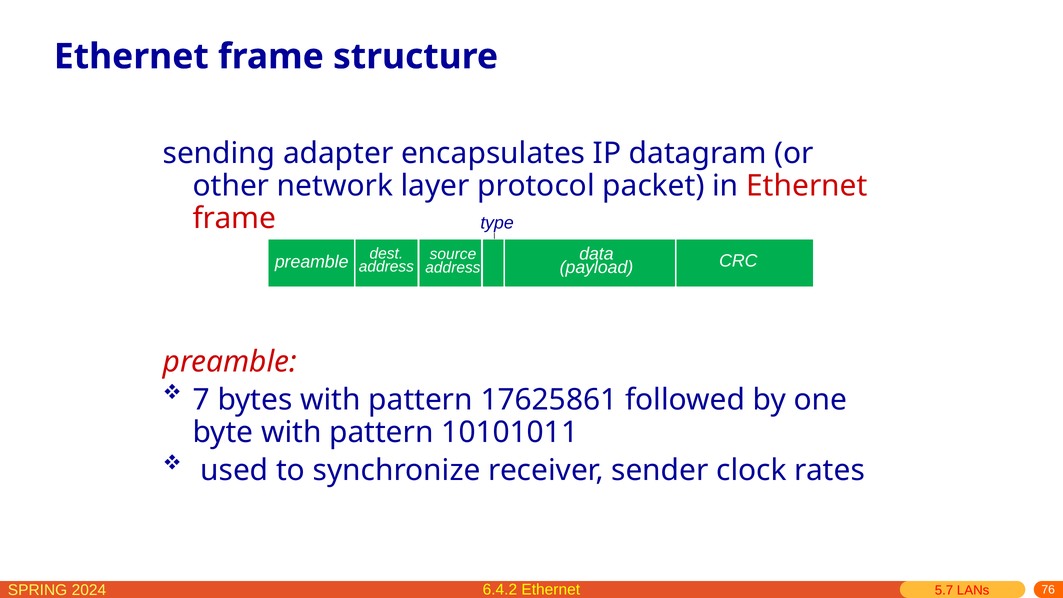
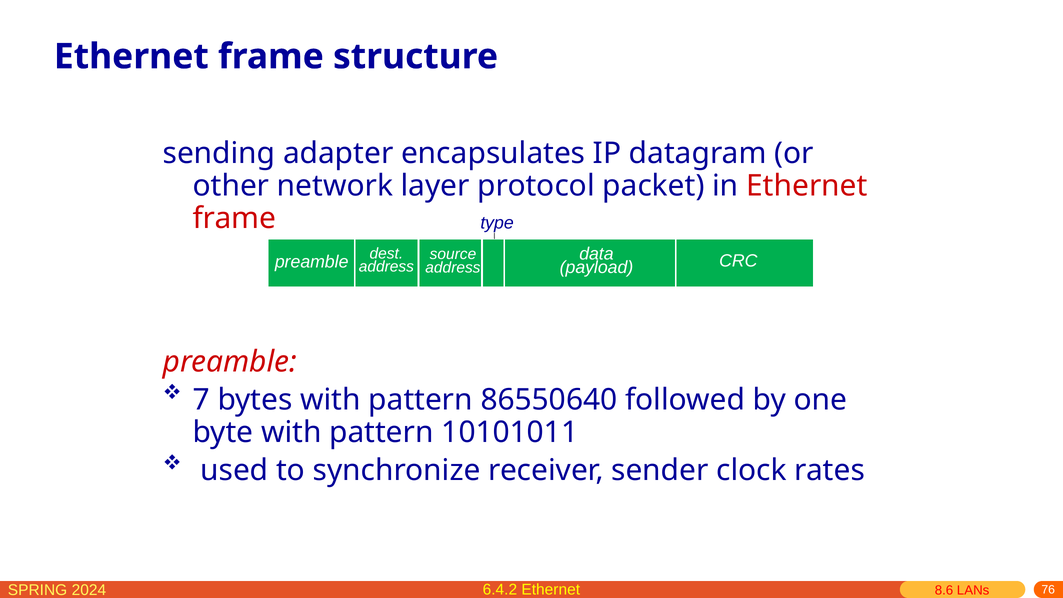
17625861: 17625861 -> 86550640
5.7: 5.7 -> 8.6
